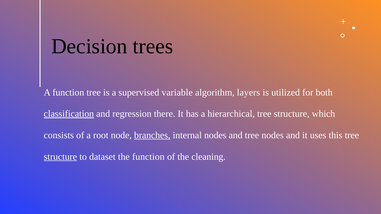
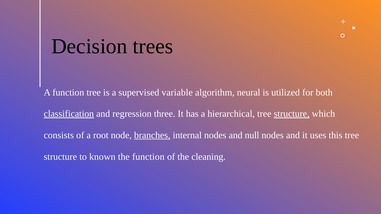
layers: layers -> neural
there: there -> three
structure at (292, 114) underline: none -> present
and tree: tree -> null
structure at (60, 157) underline: present -> none
dataset: dataset -> known
